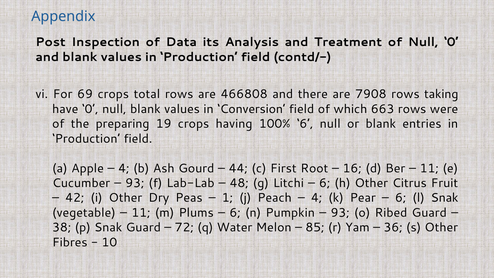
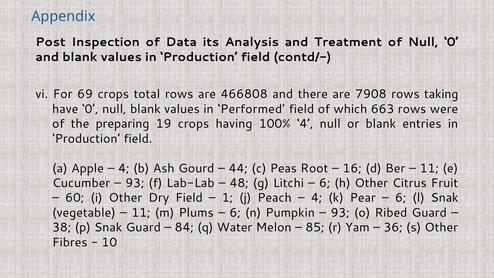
Conversion: Conversion -> Performed
100% 6: 6 -> 4
First: First -> Peas
42: 42 -> 60
Dry Peas: Peas -> Field
72: 72 -> 84
